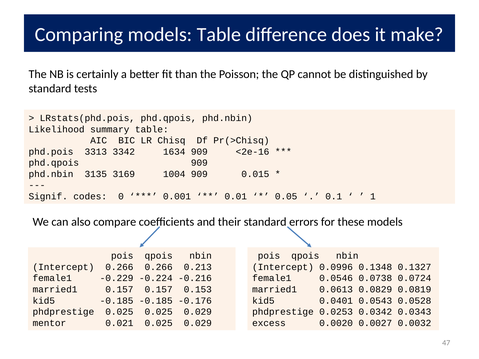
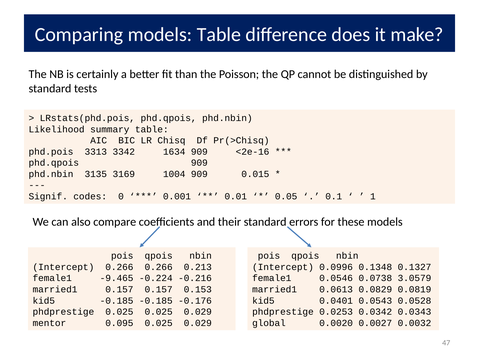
-0.229: -0.229 -> -9.465
0.0724: 0.0724 -> 3.0579
0.021: 0.021 -> 0.095
excess: excess -> global
